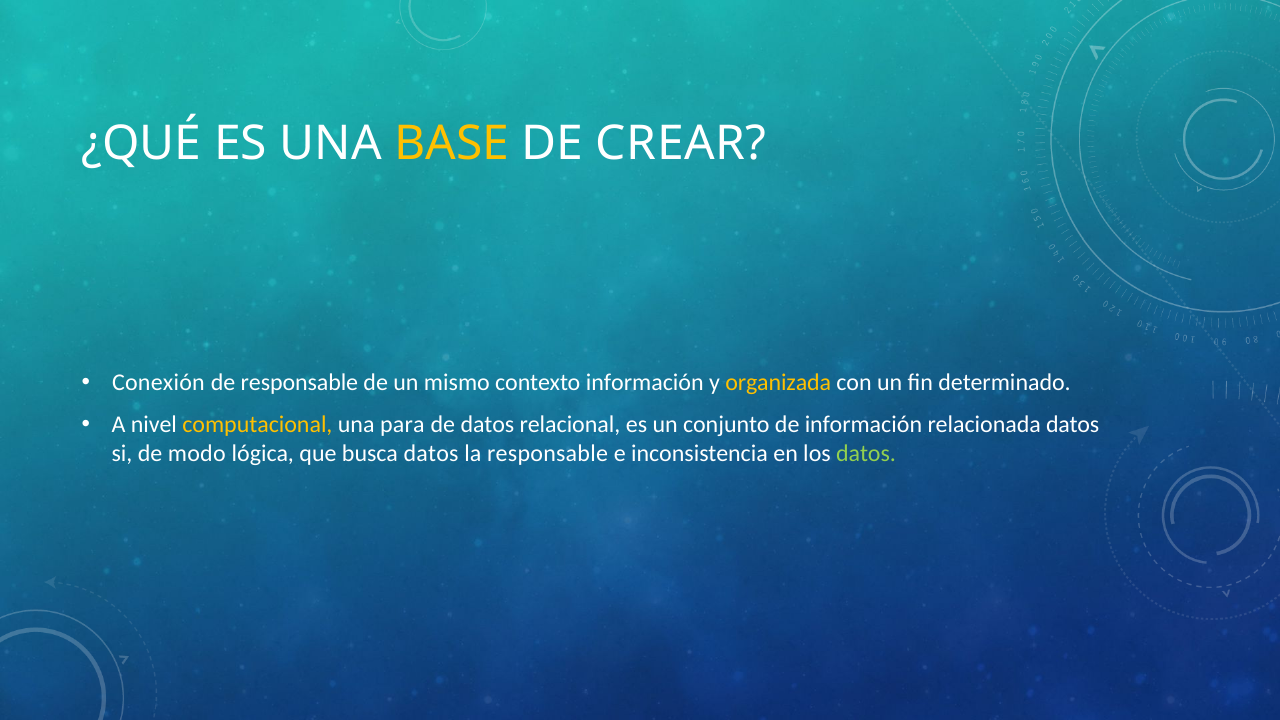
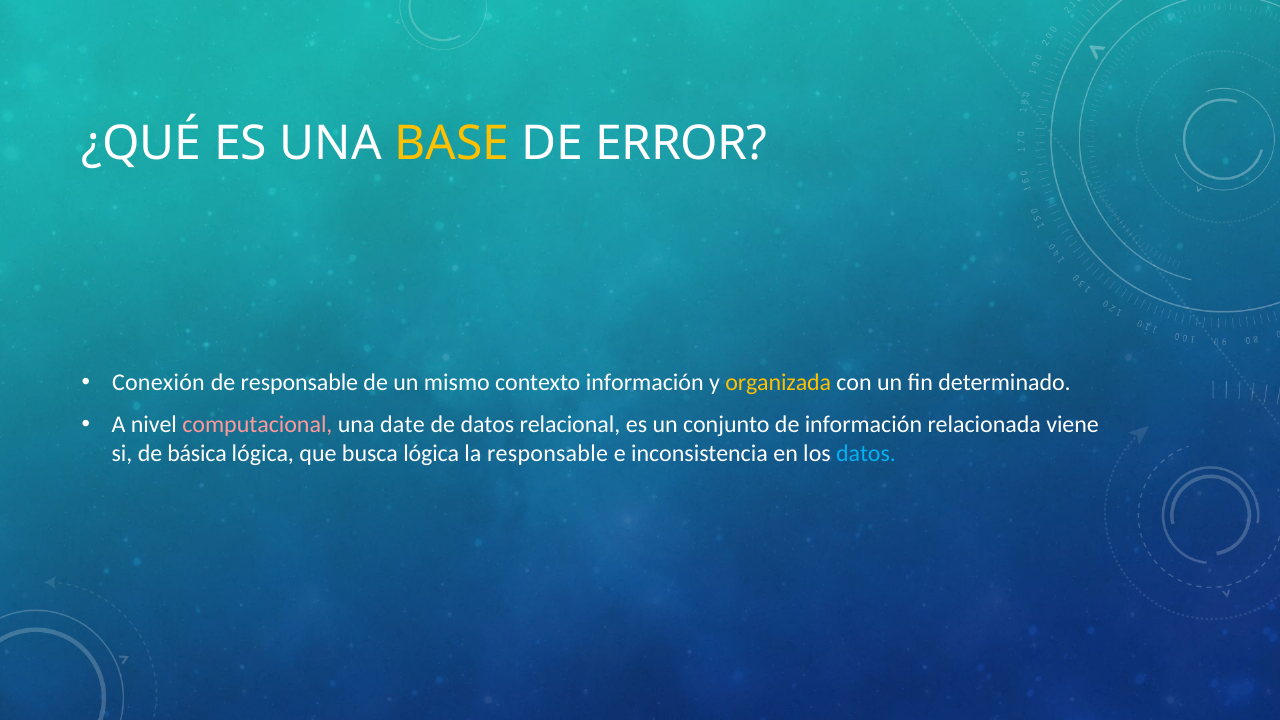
CREAR: CREAR -> ERROR
computacional colour: yellow -> pink
para: para -> date
relacionada datos: datos -> viene
modo: modo -> básica
busca datos: datos -> lógica
datos at (866, 454) colour: light green -> light blue
